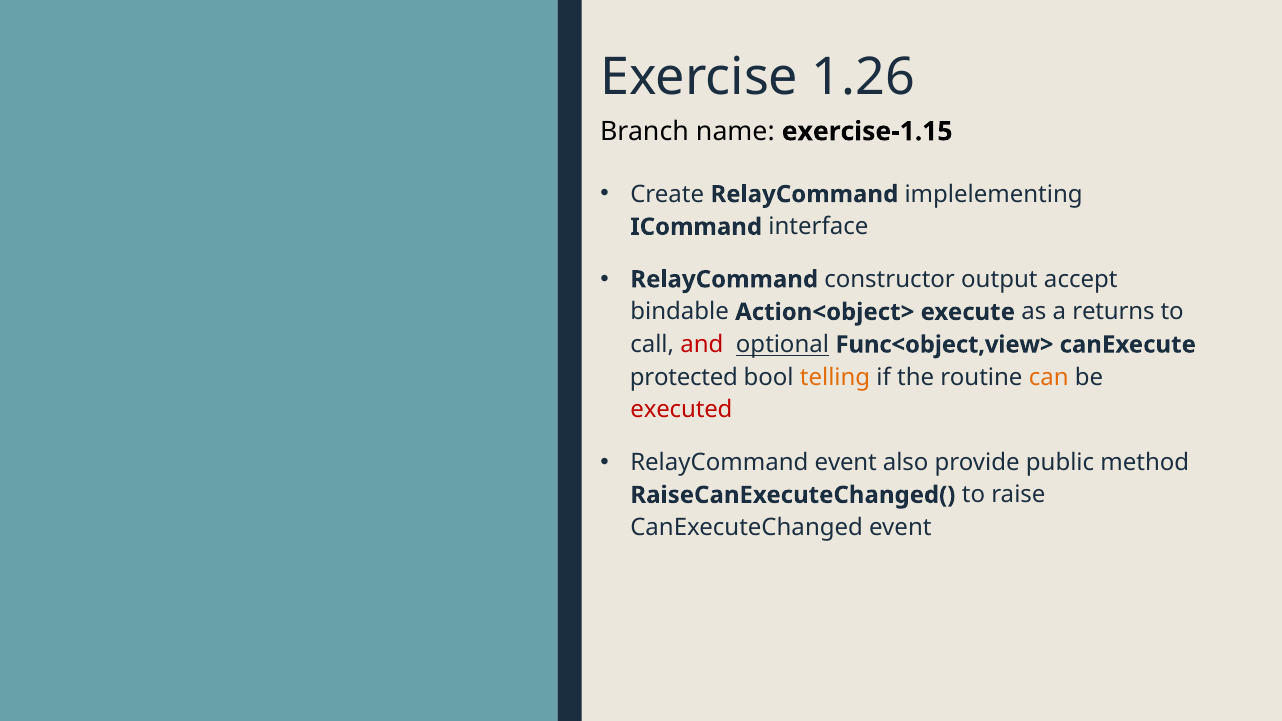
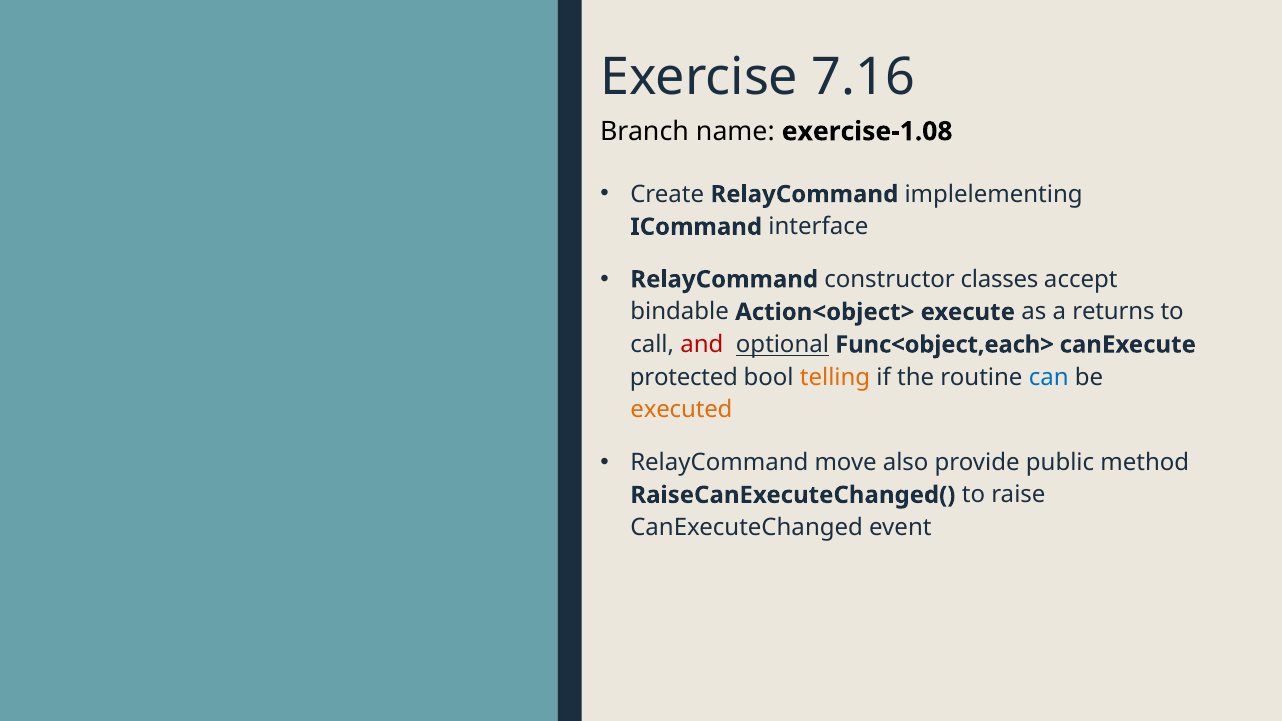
1.26: 1.26 -> 7.16
exercise-1.15: exercise-1.15 -> exercise-1.08
output: output -> classes
Func<object,view>: Func<object,view> -> Func<object,each>
can colour: orange -> blue
executed colour: red -> orange
RelayCommand event: event -> move
